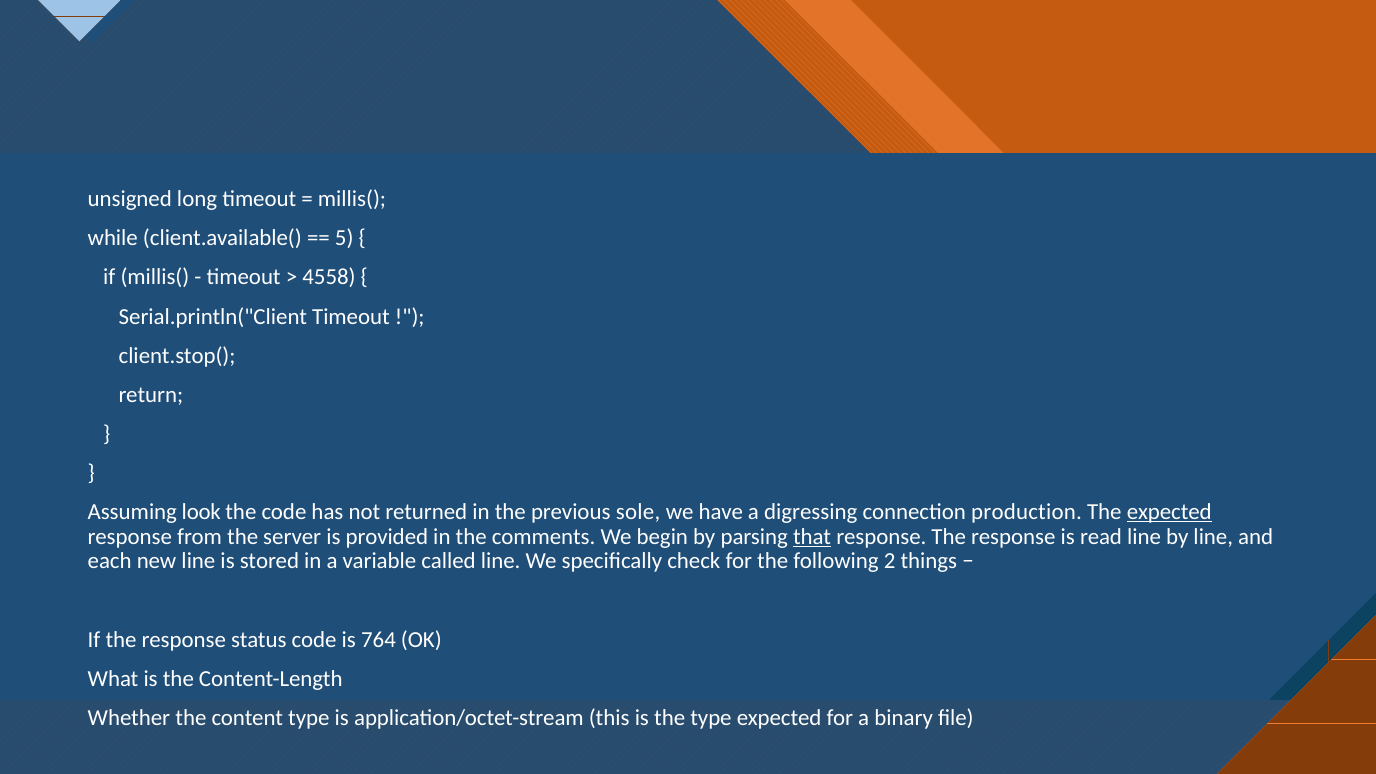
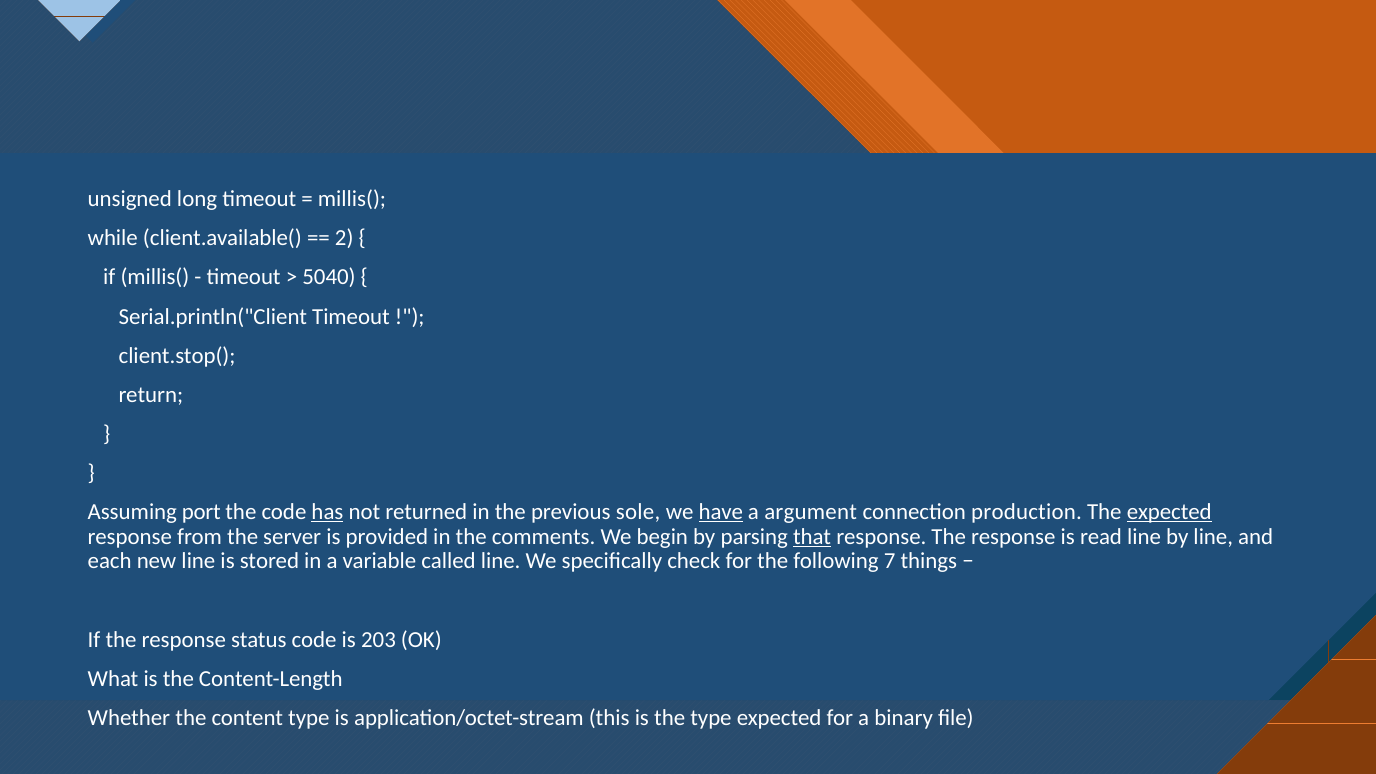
5: 5 -> 2
4558: 4558 -> 5040
look: look -> port
has underline: none -> present
have underline: none -> present
digressing: digressing -> argument
2: 2 -> 7
764: 764 -> 203
